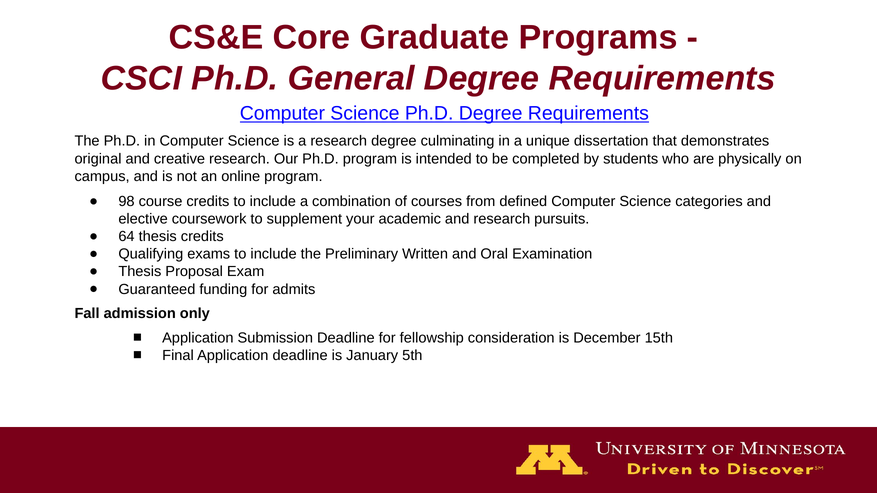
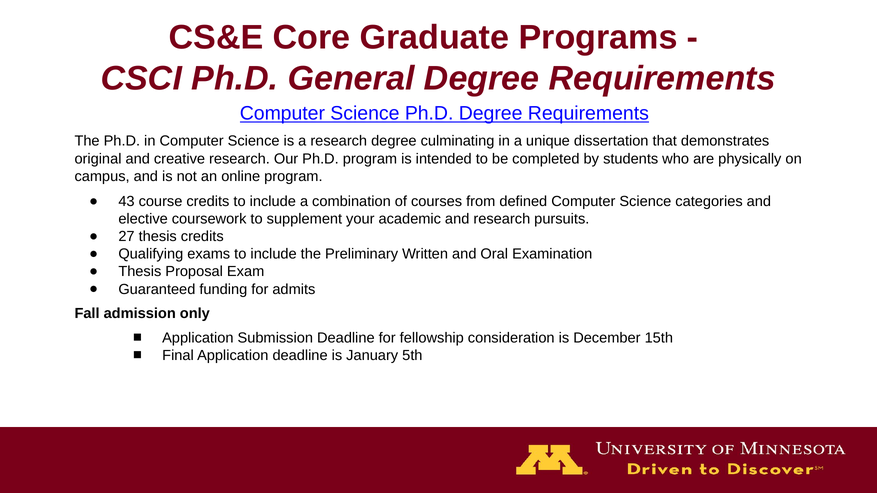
98: 98 -> 43
64: 64 -> 27
